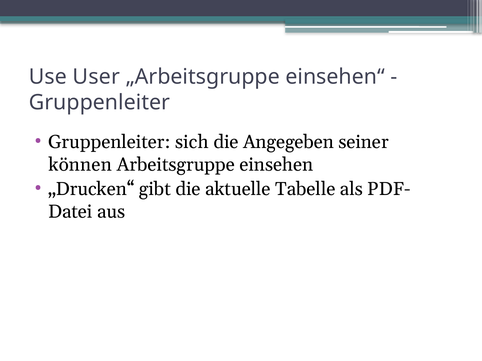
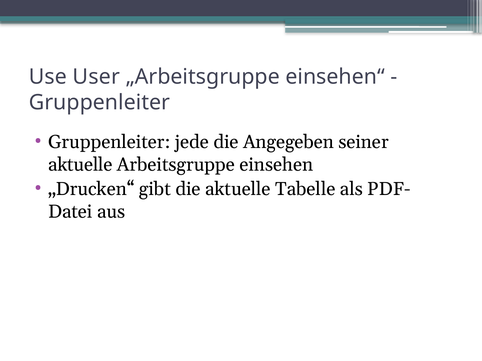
sich: sich -> jede
können at (80, 165): können -> aktuelle
